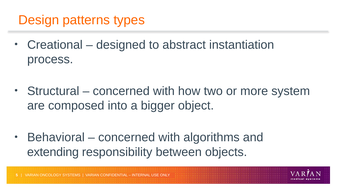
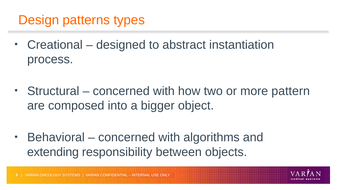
system: system -> pattern
